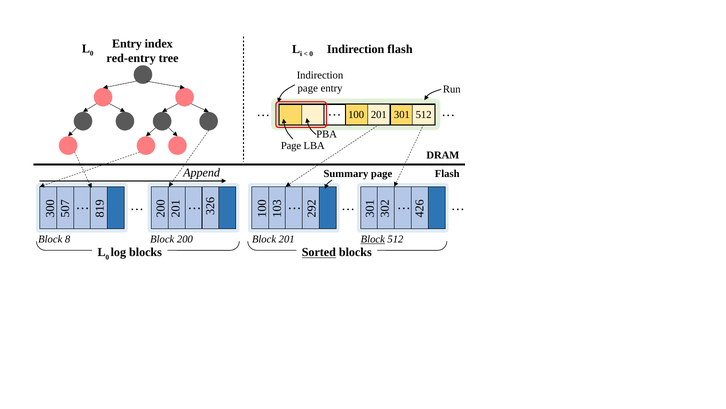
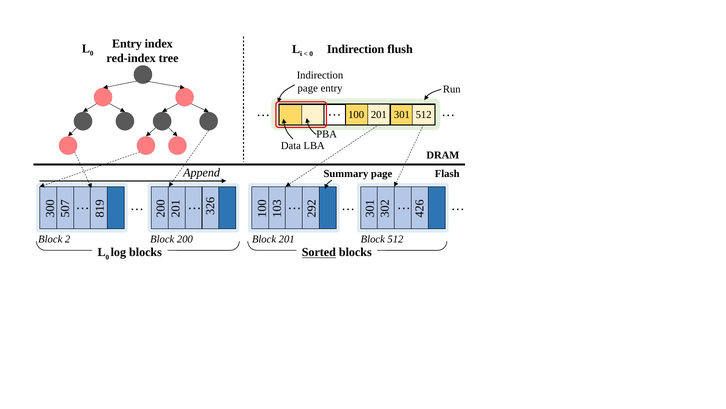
Indirection flash: flash -> flush
red-entry: red-entry -> red-index
Page at (291, 146): Page -> Data
Block 8: 8 -> 2
Block at (373, 239) underline: present -> none
